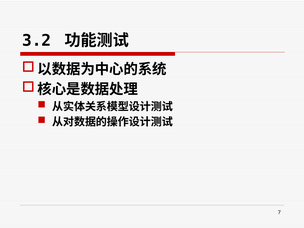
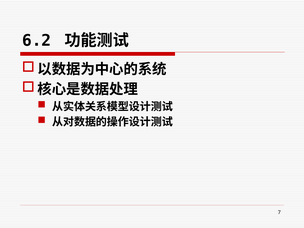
3.2: 3.2 -> 6.2
